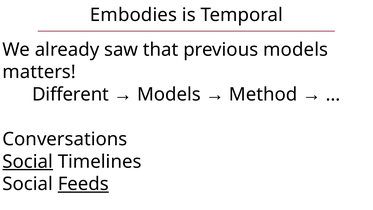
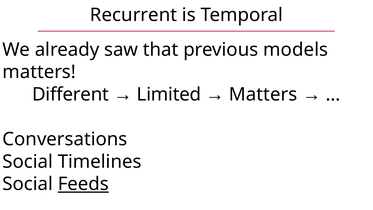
Embodies: Embodies -> Recurrent
Models at (169, 94): Models -> Limited
Method at (263, 94): Method -> Matters
Social at (28, 162) underline: present -> none
